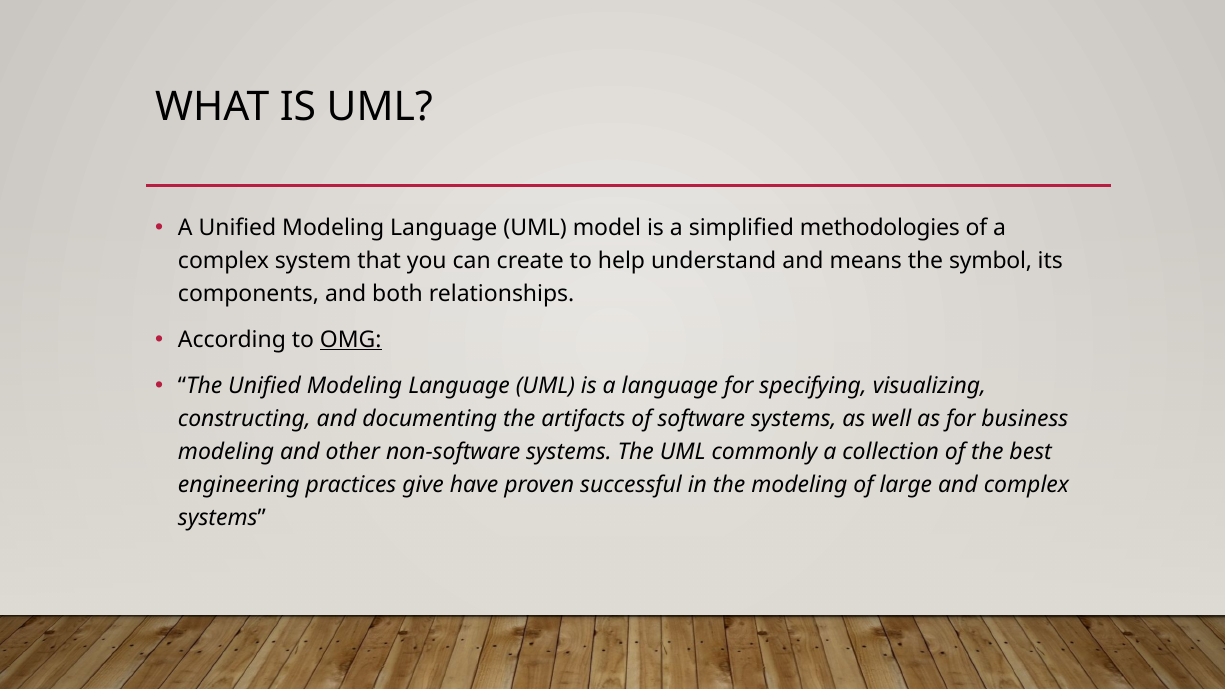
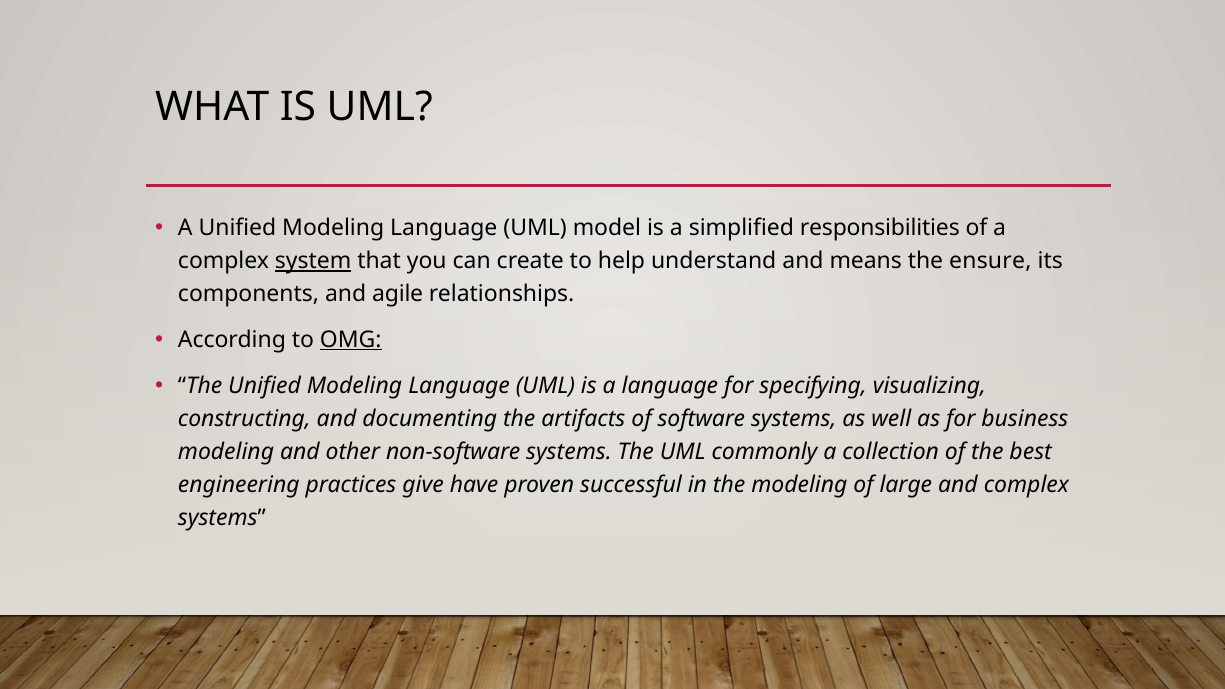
methodologies: methodologies -> responsibilities
system underline: none -> present
symbol: symbol -> ensure
both: both -> agile
